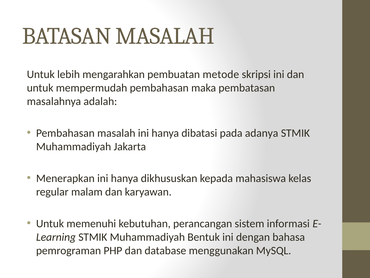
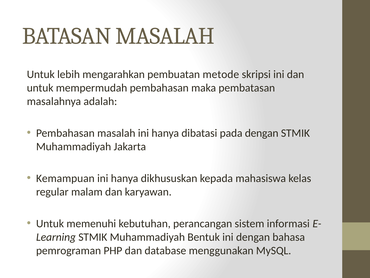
pada adanya: adanya -> dengan
Menerapkan: Menerapkan -> Kemampuan
